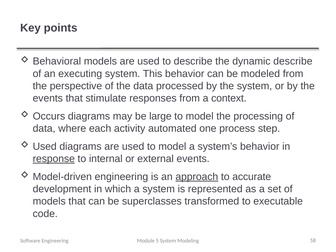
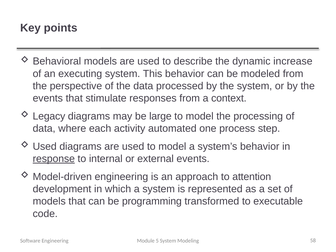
dynamic describe: describe -> increase
Occurs: Occurs -> Legacy
approach underline: present -> none
accurate: accurate -> attention
superclasses: superclasses -> programming
